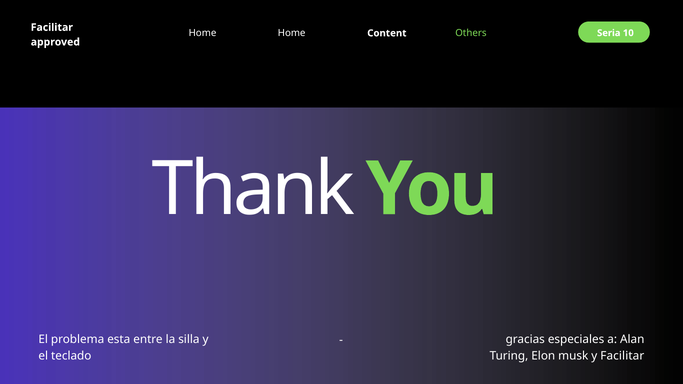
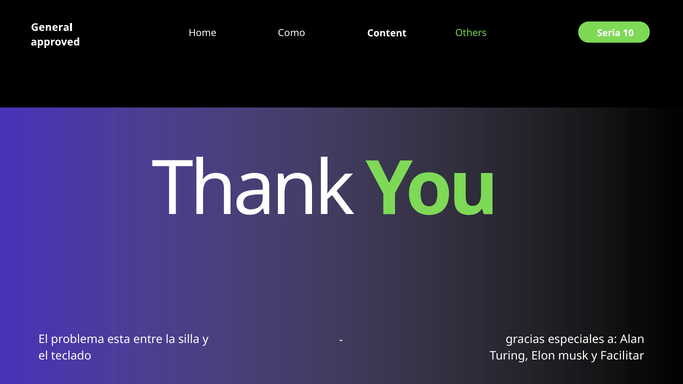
Facilitar at (52, 27): Facilitar -> General
Home Home: Home -> Como
